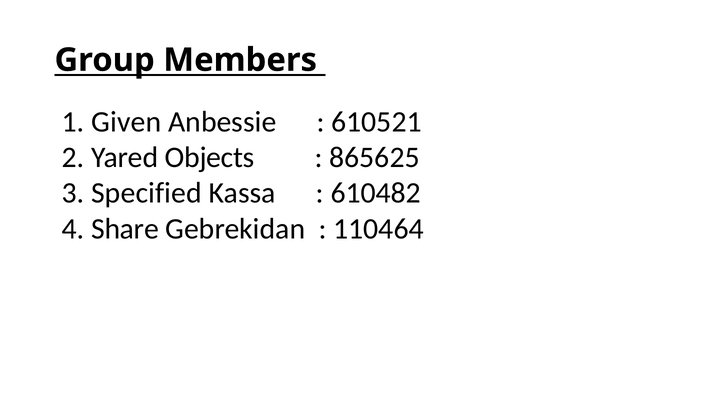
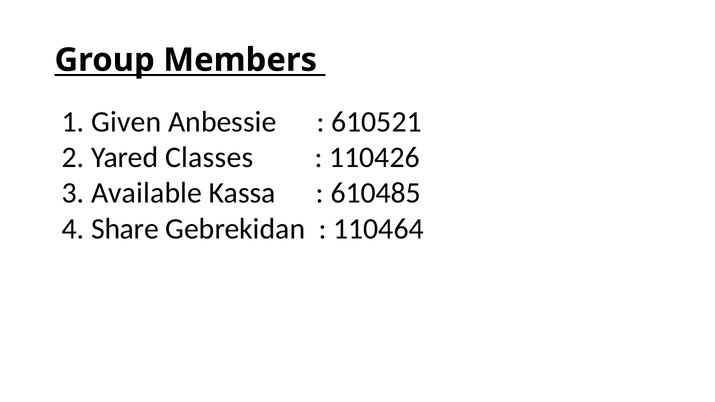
Objects: Objects -> Classes
865625: 865625 -> 110426
Specified: Specified -> Available
610482: 610482 -> 610485
